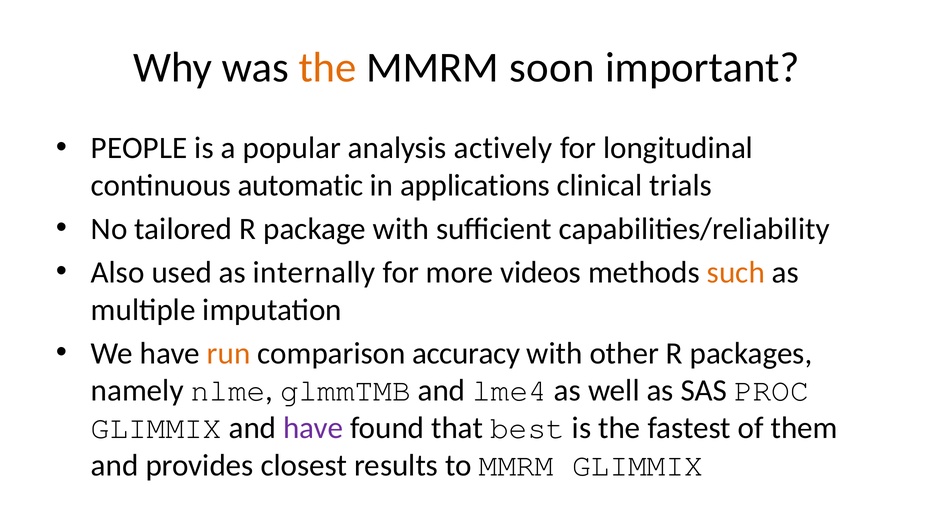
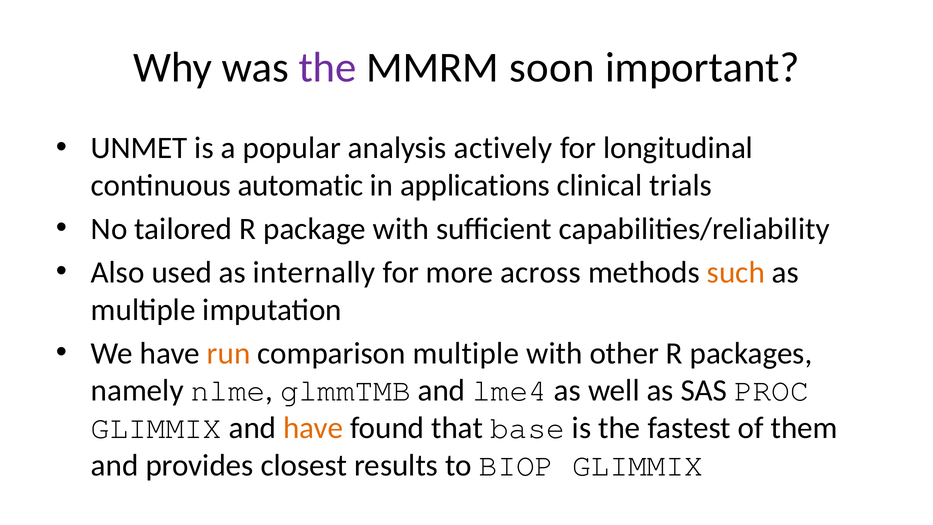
the at (328, 68) colour: orange -> purple
PEOPLE: PEOPLE -> UNMET
videos: videos -> across
comparison accuracy: accuracy -> multiple
have at (313, 428) colour: purple -> orange
best: best -> base
to MMRM: MMRM -> BIOP
